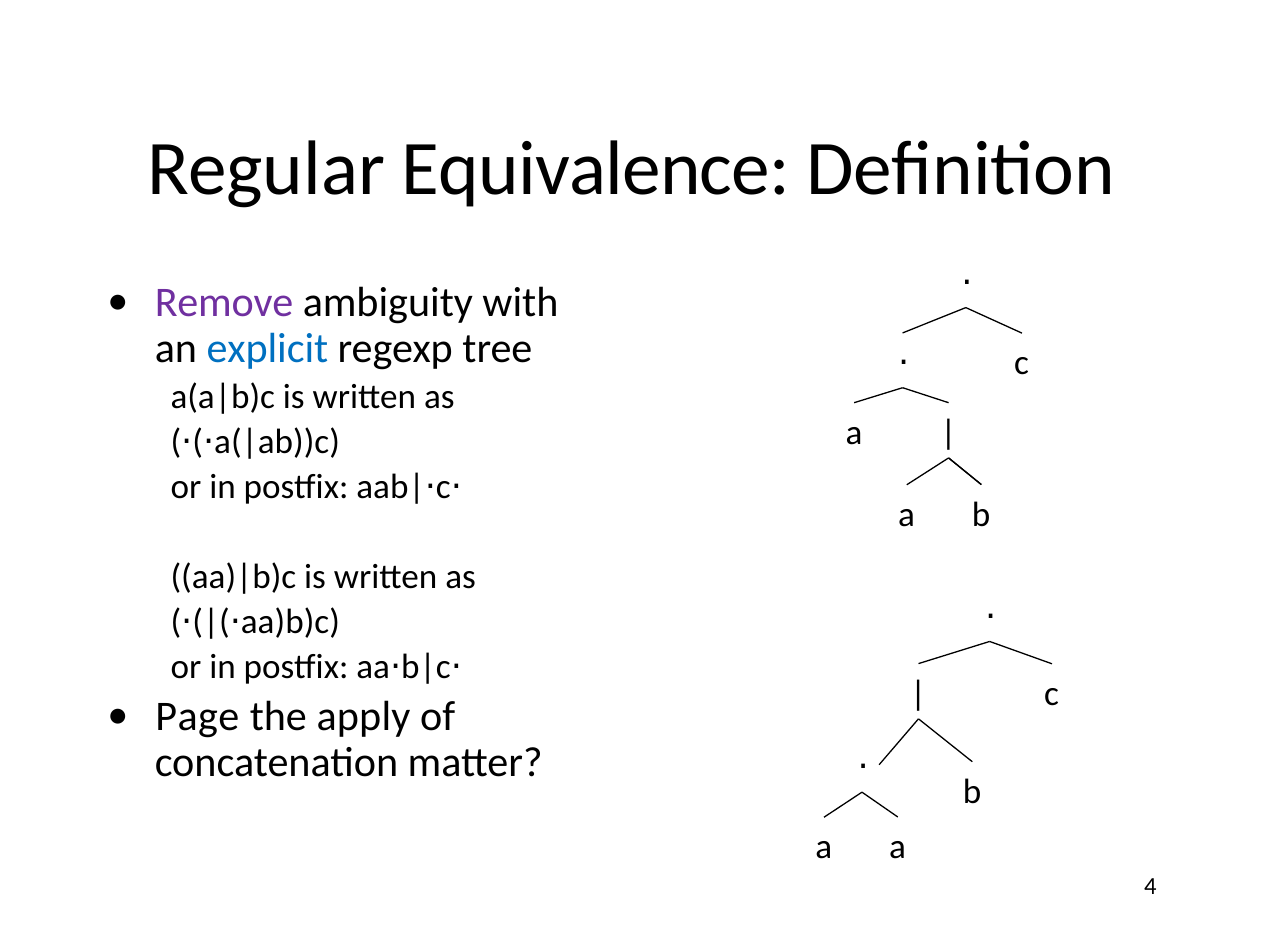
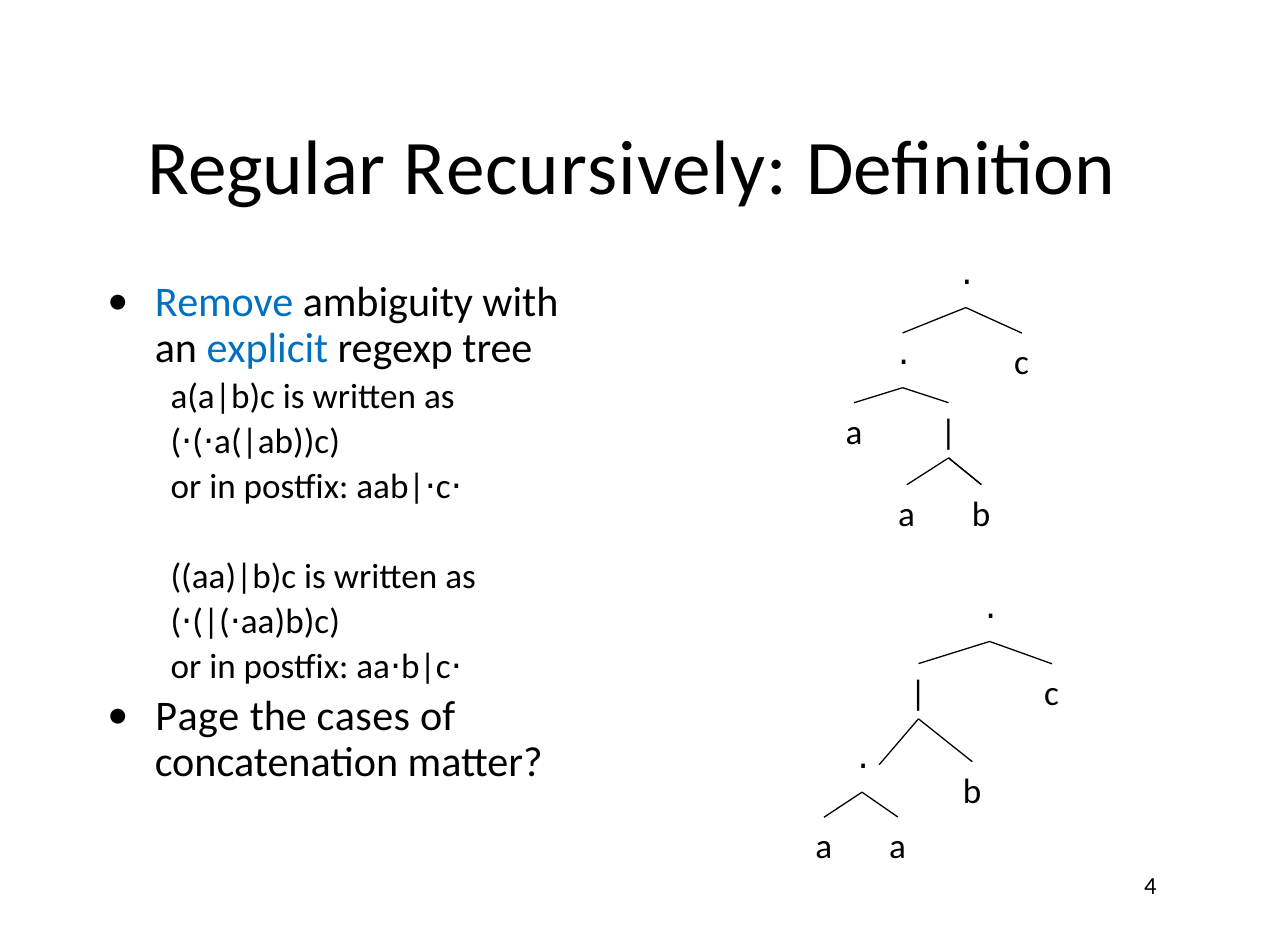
Equivalence: Equivalence -> Recursively
Remove colour: purple -> blue
apply: apply -> cases
